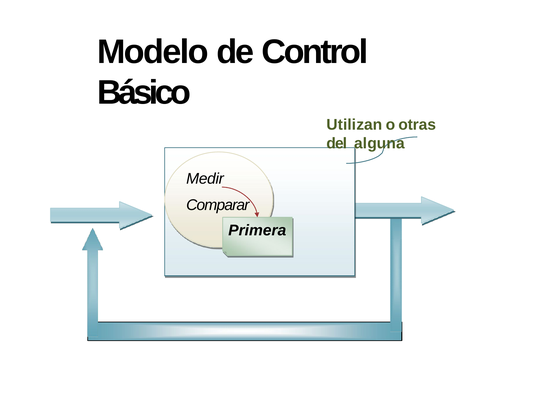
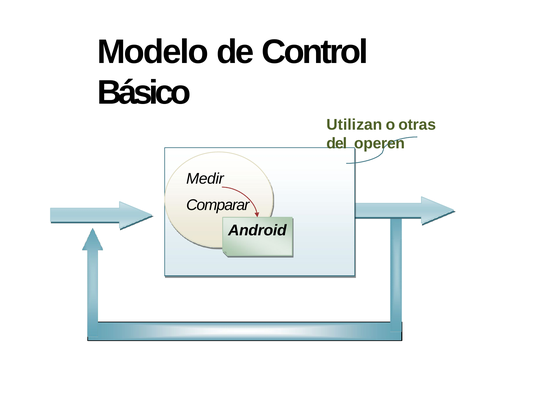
alguna: alguna -> operen
Primera: Primera -> Android
